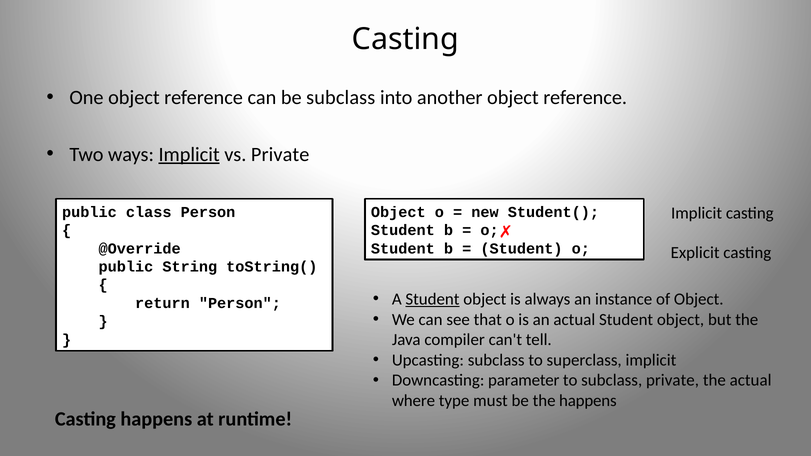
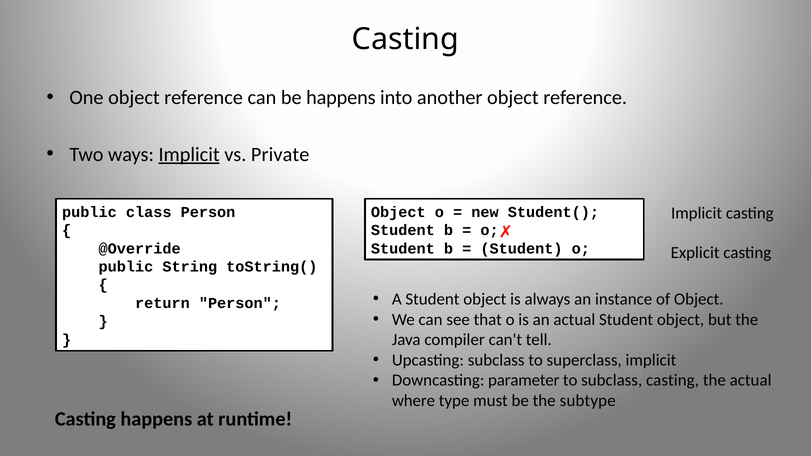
be subclass: subclass -> happens
Student at (432, 299) underline: present -> none
subclass private: private -> casting
the happens: happens -> subtype
